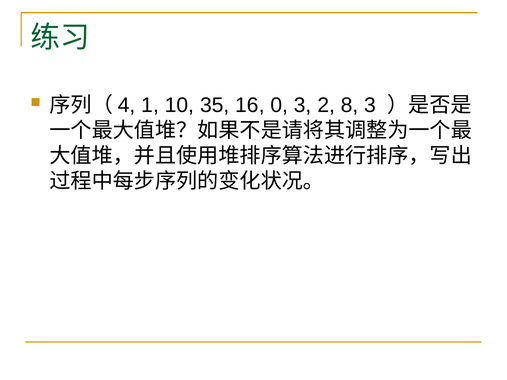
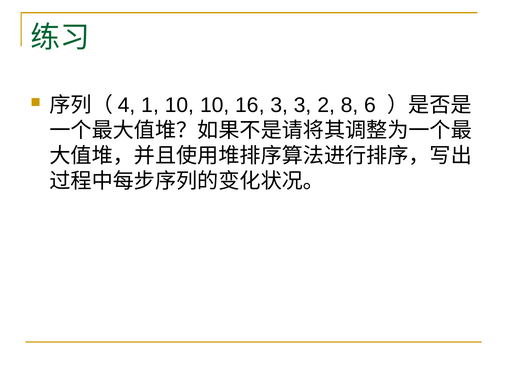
10 35: 35 -> 10
16 0: 0 -> 3
8 3: 3 -> 6
